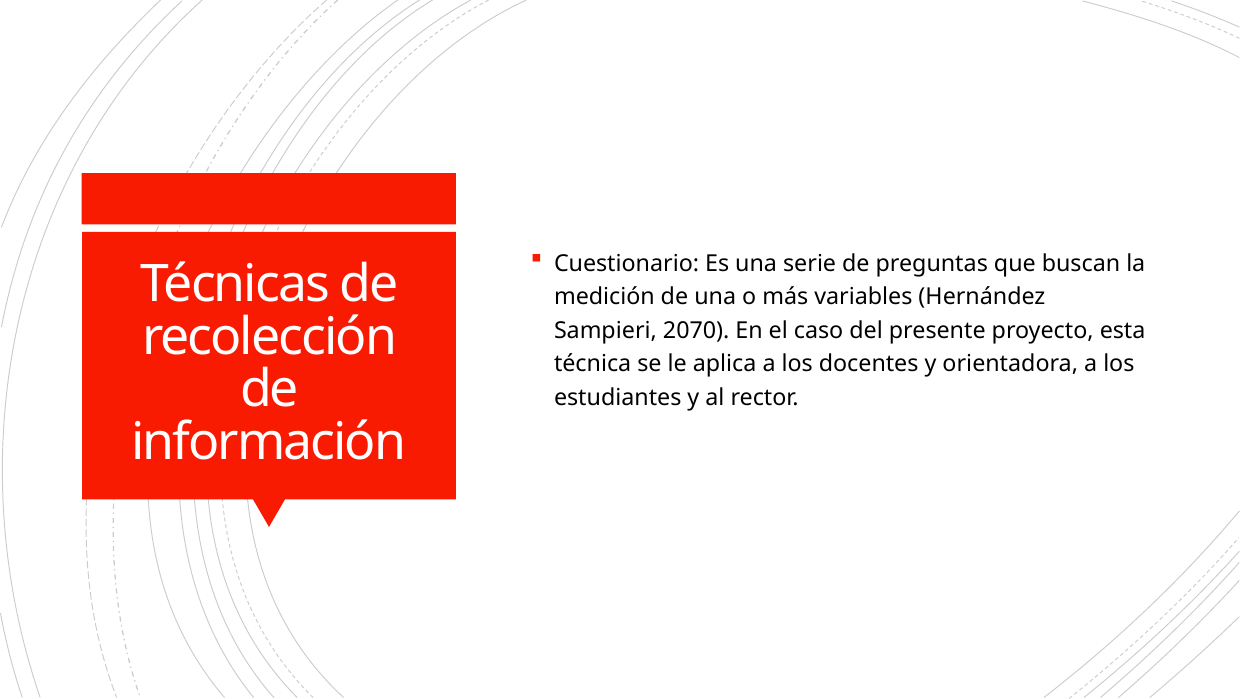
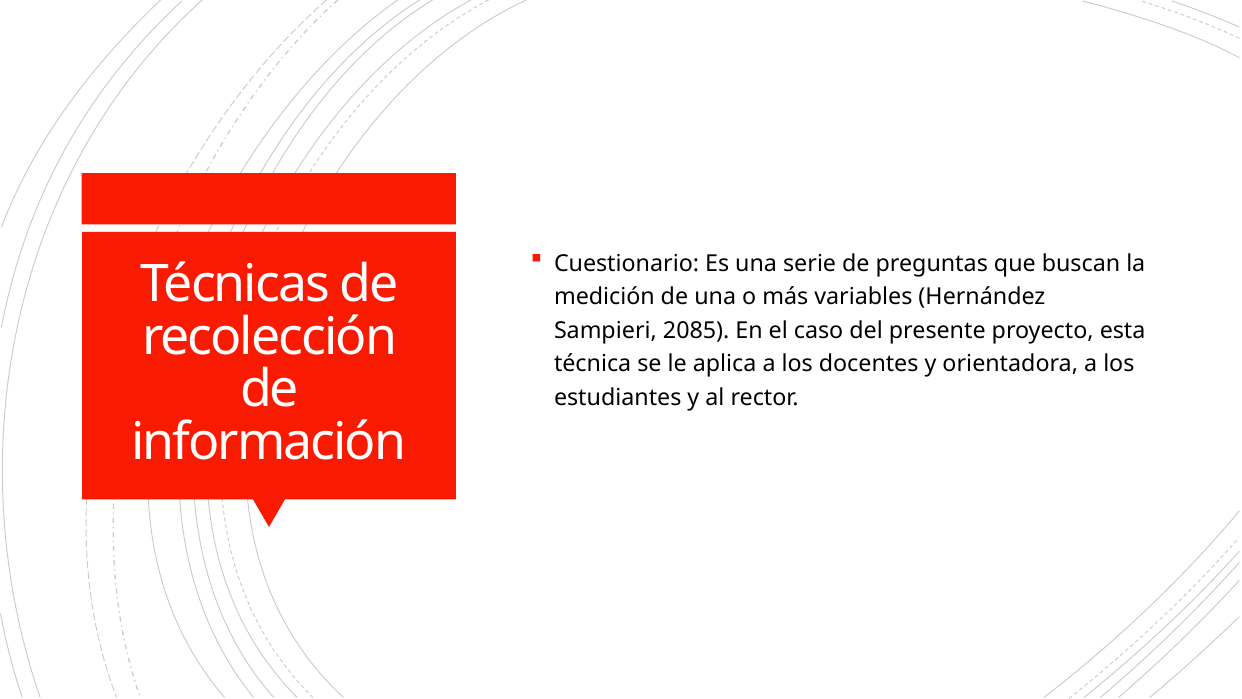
2070: 2070 -> 2085
